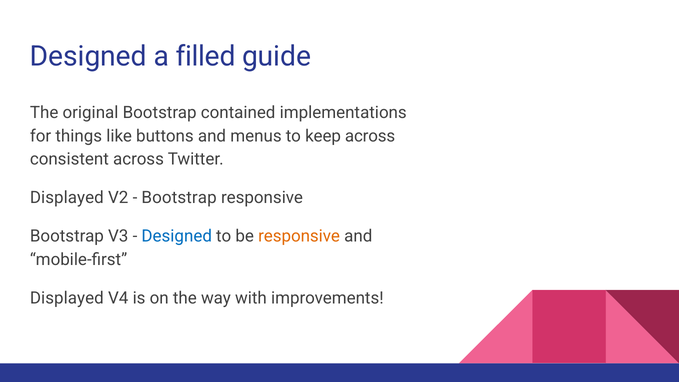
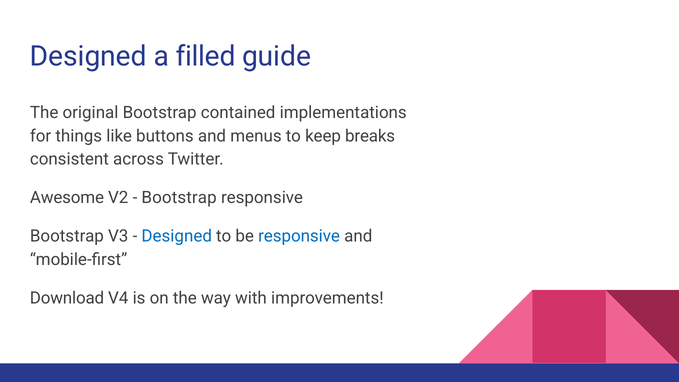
keep across: across -> breaks
Displayed at (67, 198): Displayed -> Awesome
responsive at (299, 236) colour: orange -> blue
Displayed at (67, 298): Displayed -> Download
